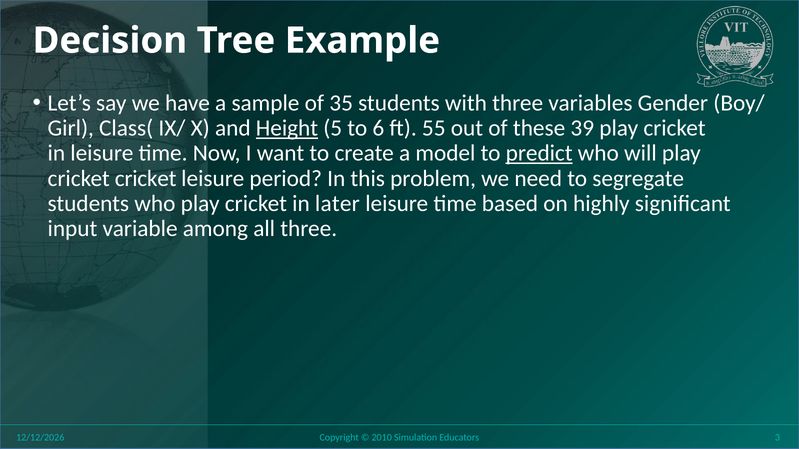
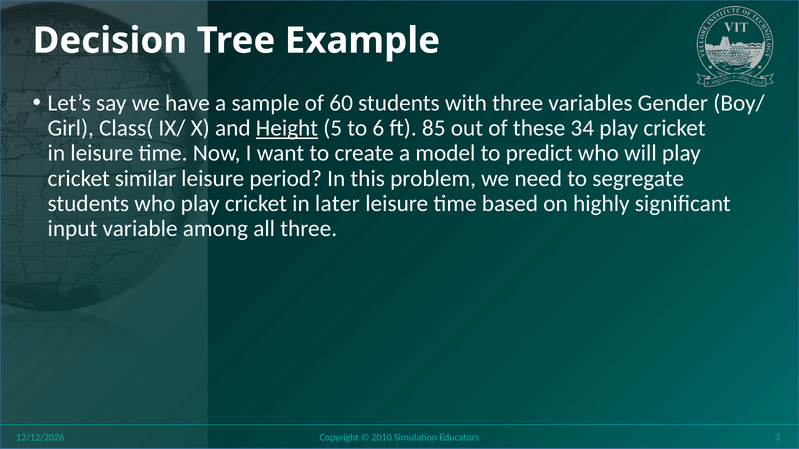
35: 35 -> 60
55: 55 -> 85
39: 39 -> 34
predict underline: present -> none
cricket cricket: cricket -> similar
